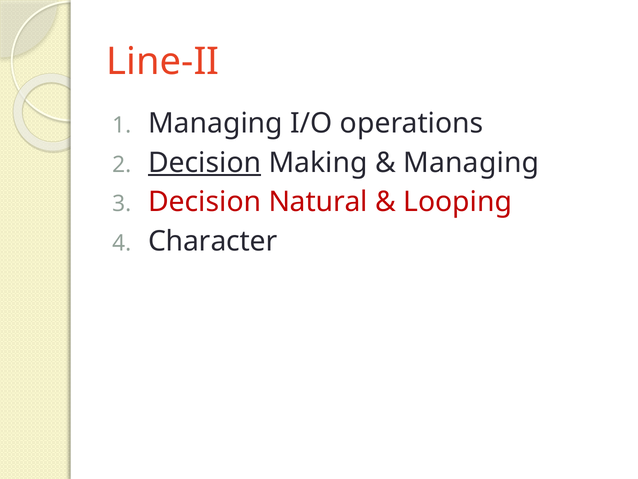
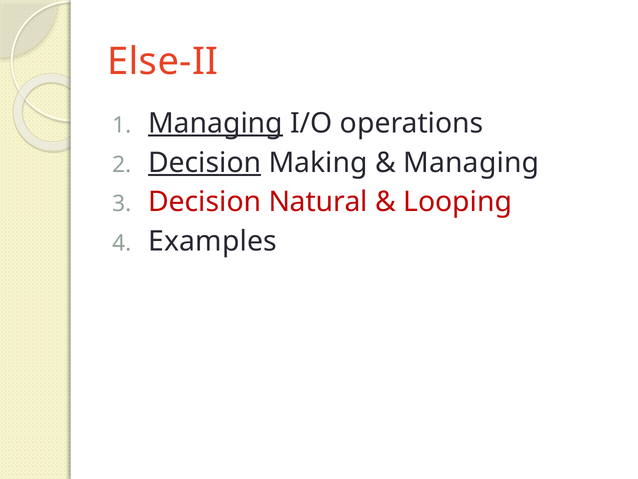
Line-II: Line-II -> Else-II
Managing at (215, 123) underline: none -> present
Character: Character -> Examples
